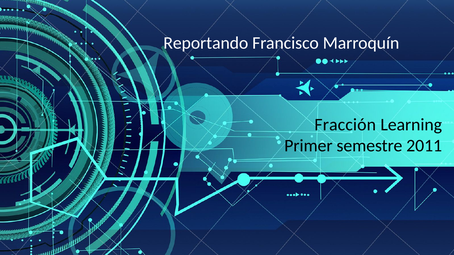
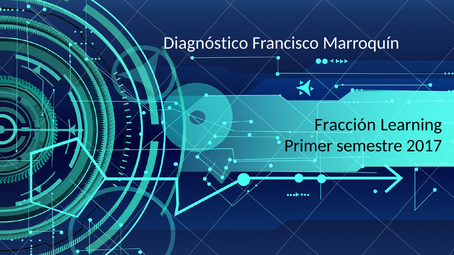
Reportando: Reportando -> Diagnóstico
2011: 2011 -> 2017
